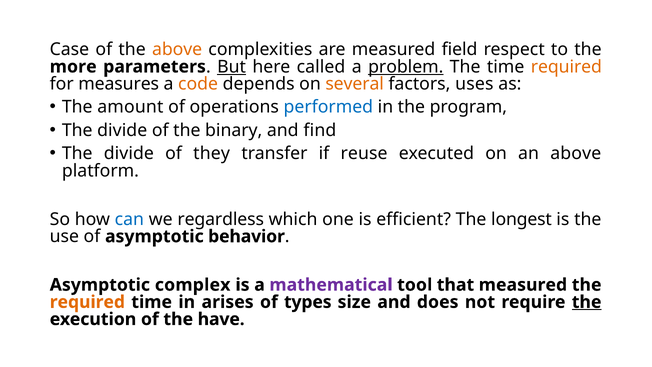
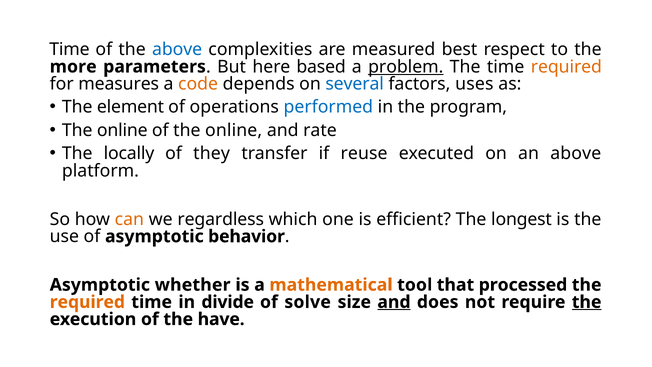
Case at (69, 49): Case -> Time
above at (177, 49) colour: orange -> blue
field: field -> best
But underline: present -> none
called: called -> based
several colour: orange -> blue
amount: amount -> element
divide at (122, 130): divide -> online
of the binary: binary -> online
find: find -> rate
divide at (129, 154): divide -> locally
can colour: blue -> orange
complex: complex -> whether
mathematical colour: purple -> orange
that measured: measured -> processed
arises: arises -> divide
types: types -> solve
and at (394, 302) underline: none -> present
